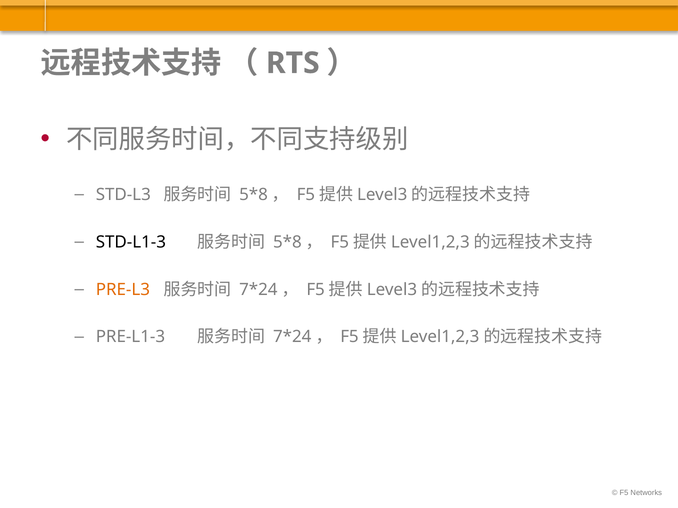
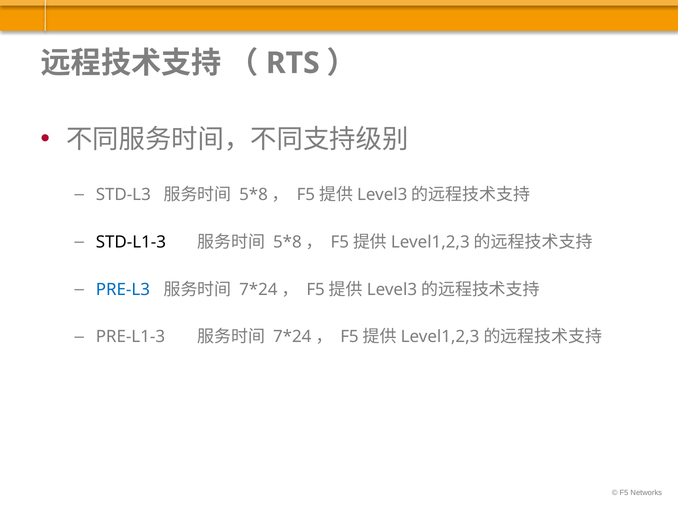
PRE-L3 colour: orange -> blue
